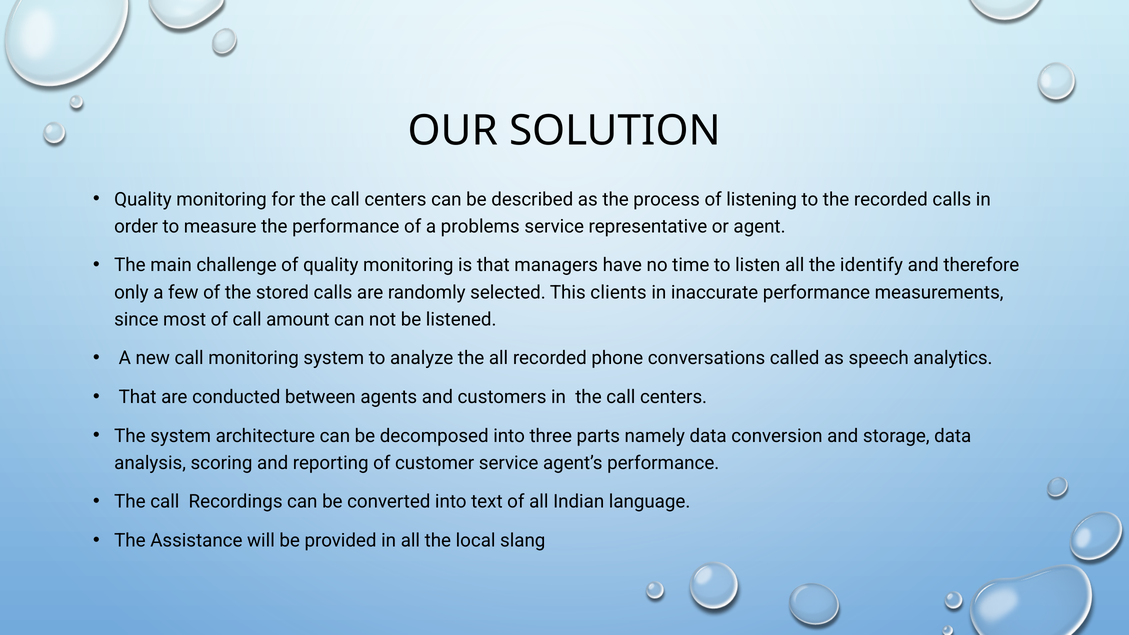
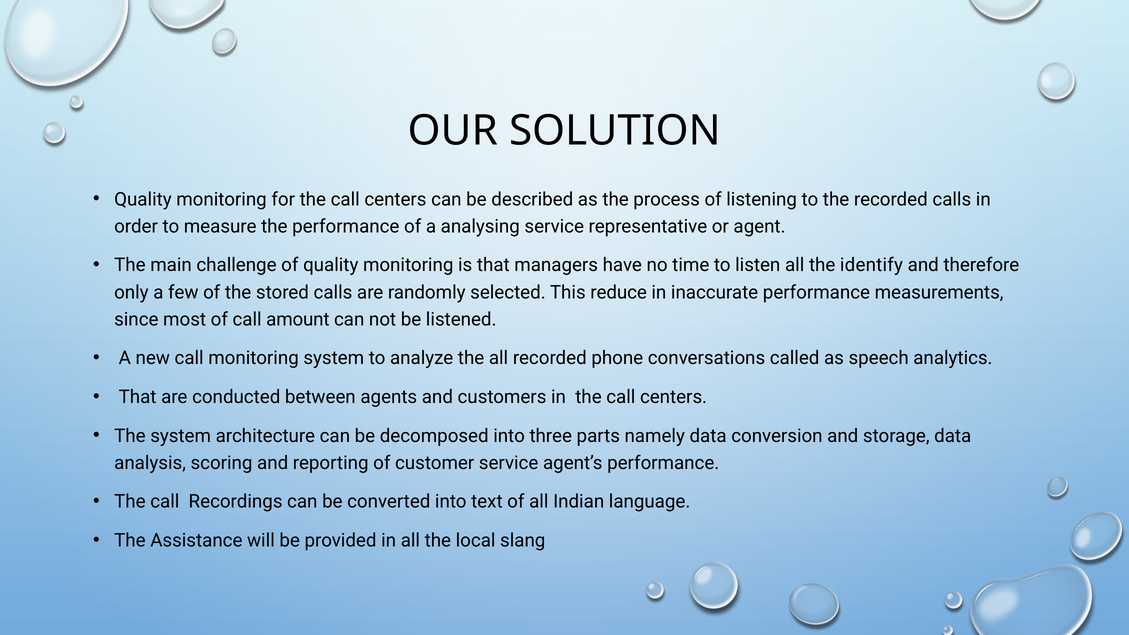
problems: problems -> analysing
clients: clients -> reduce
